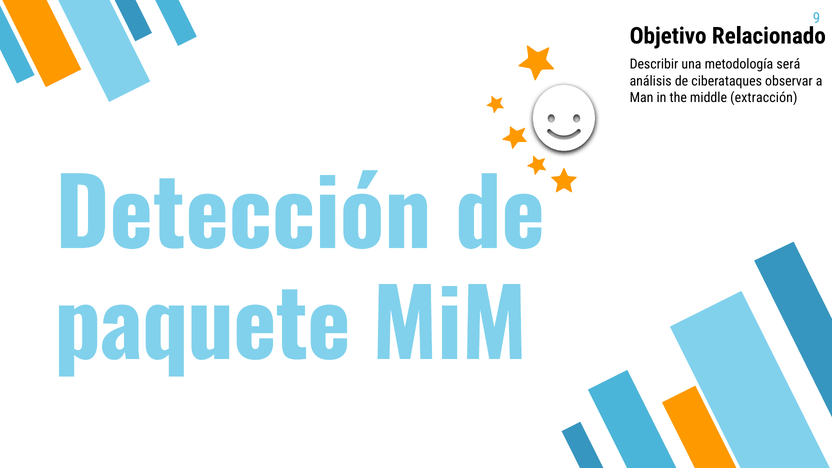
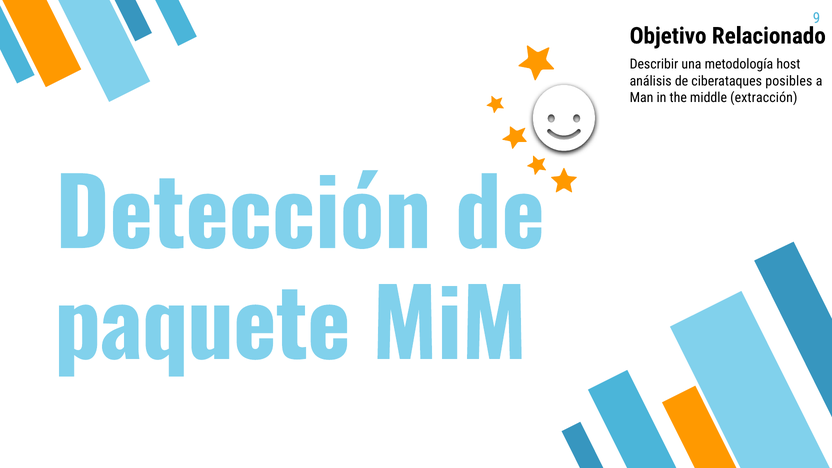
será: será -> host
observar: observar -> posibles
